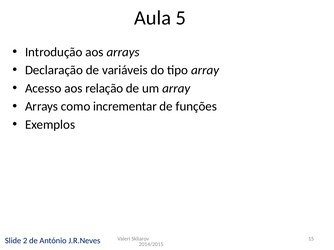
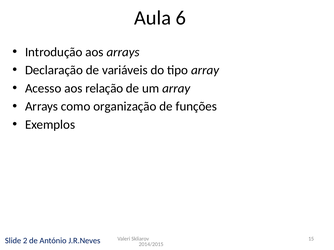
5: 5 -> 6
incrementar: incrementar -> organização
